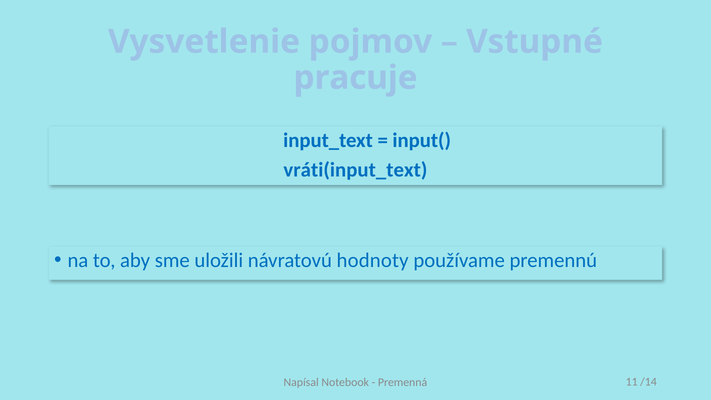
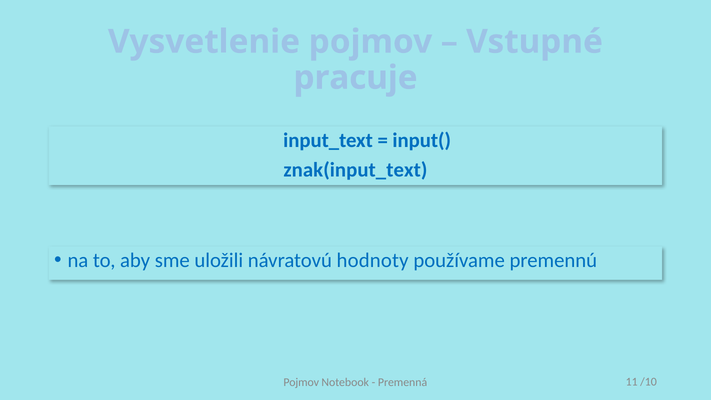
vráti(input_text: vráti(input_text -> znak(input_text
Napísal at (301, 382): Napísal -> Pojmov
/14: /14 -> /10
